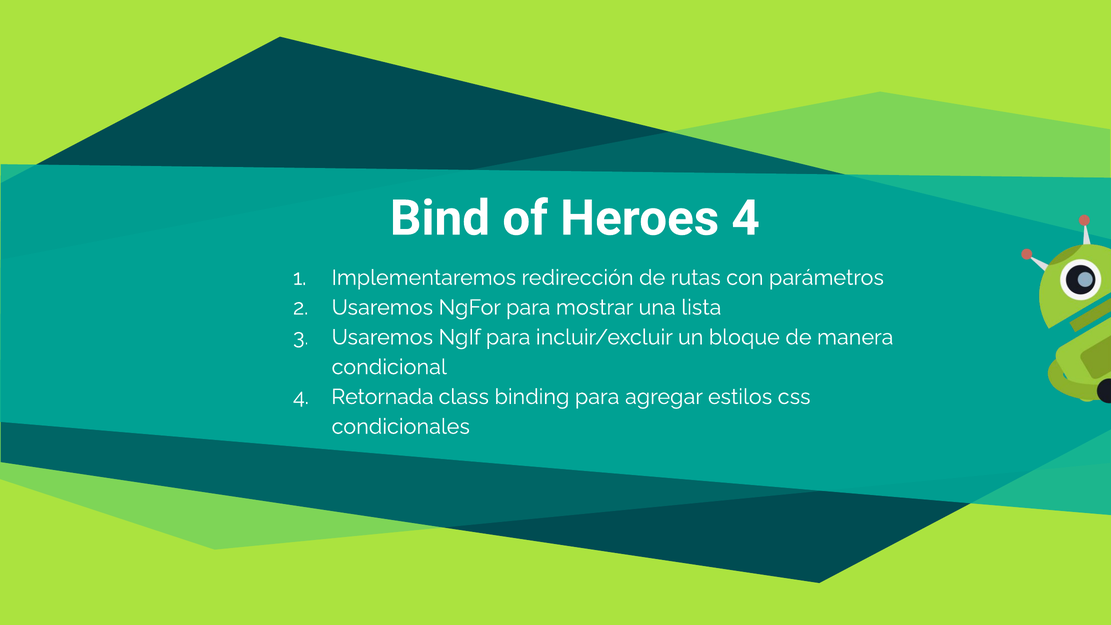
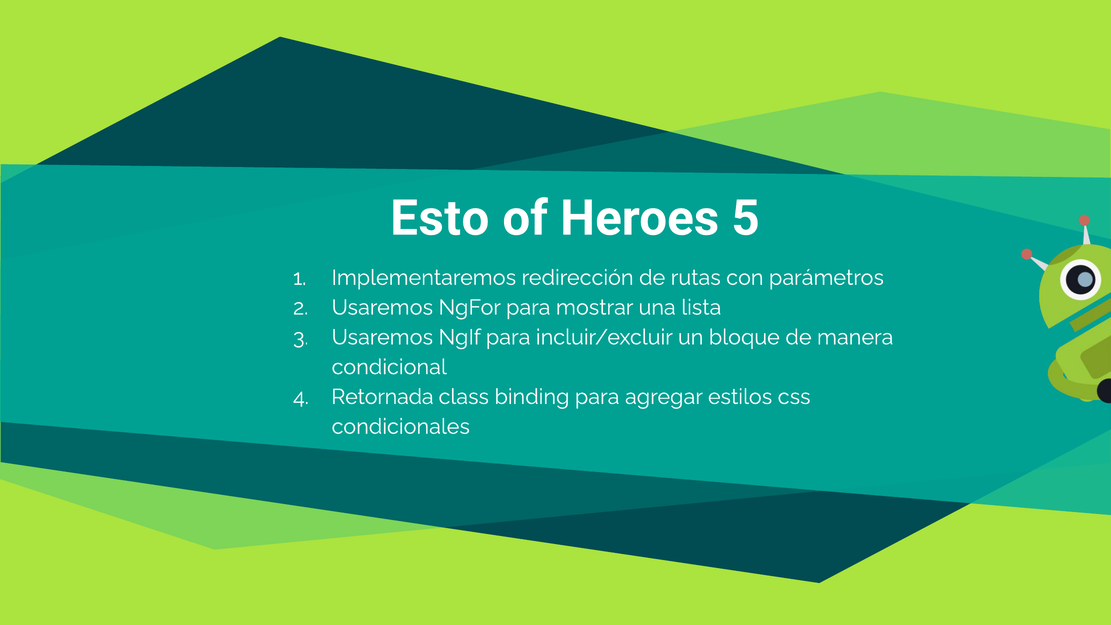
Bind: Bind -> Esto
Heroes 4: 4 -> 5
